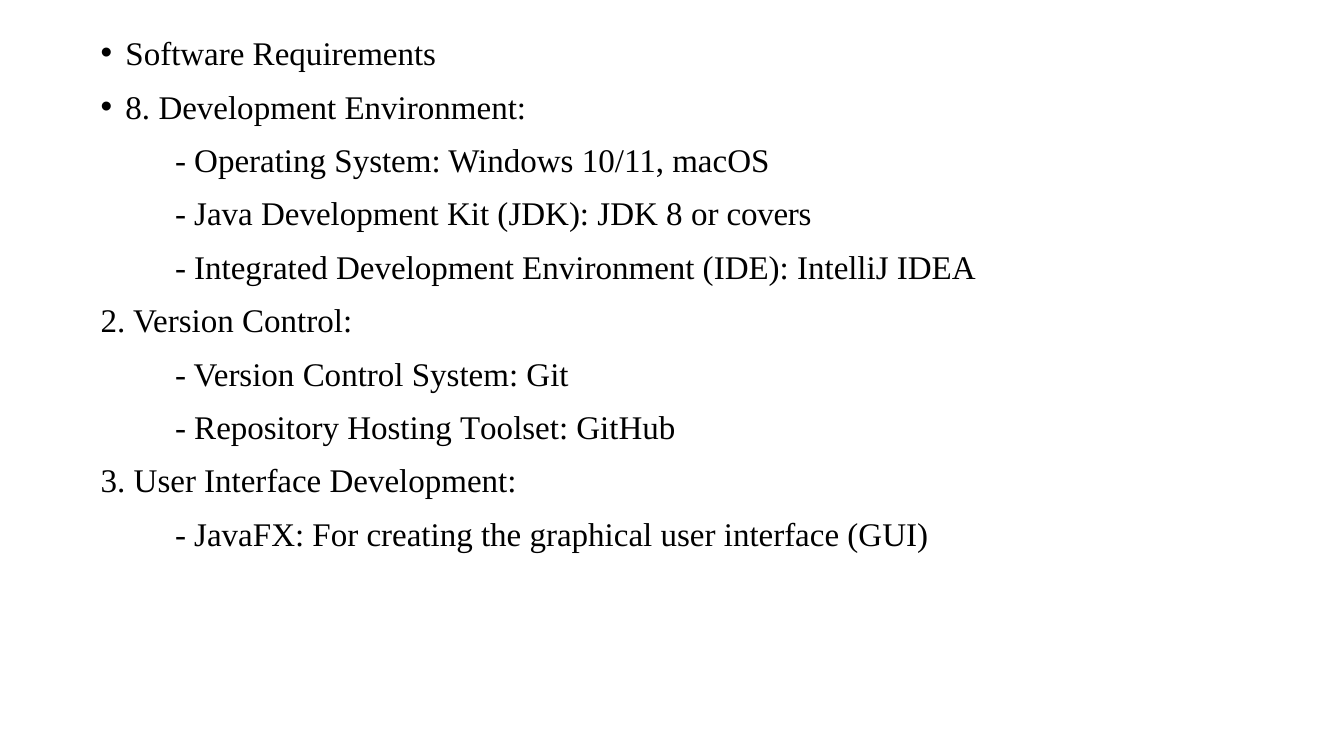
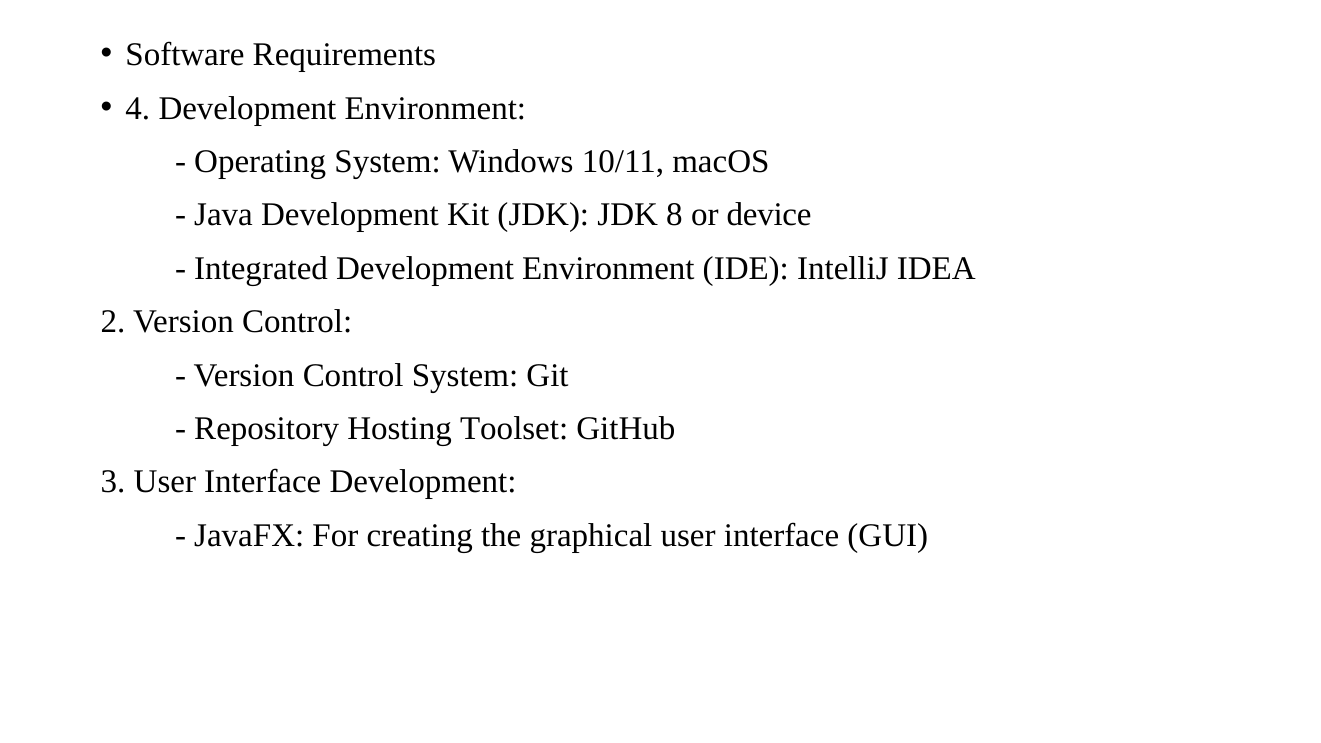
8 at (138, 108): 8 -> 4
covers: covers -> device
